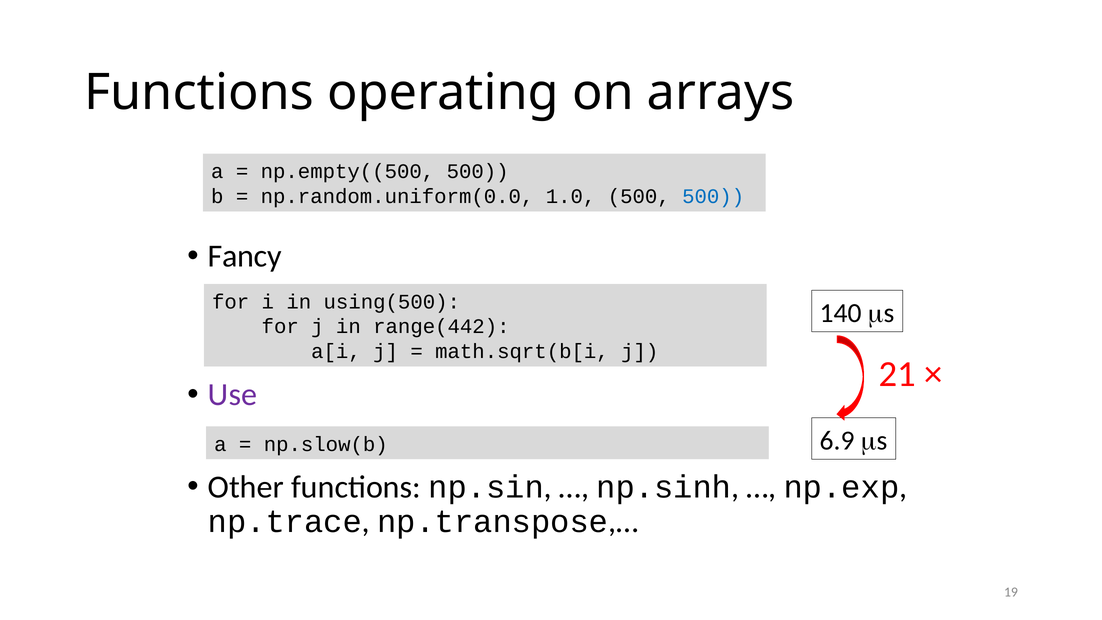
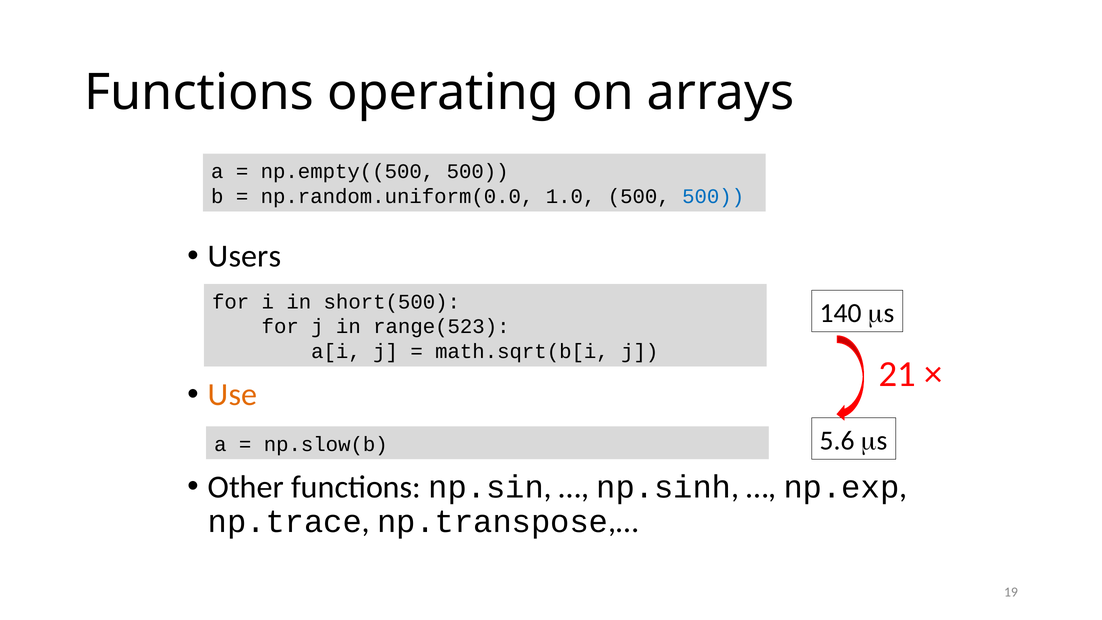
Fancy: Fancy -> Users
using(500: using(500 -> short(500
range(442: range(442 -> range(523
Use colour: purple -> orange
6.9: 6.9 -> 5.6
